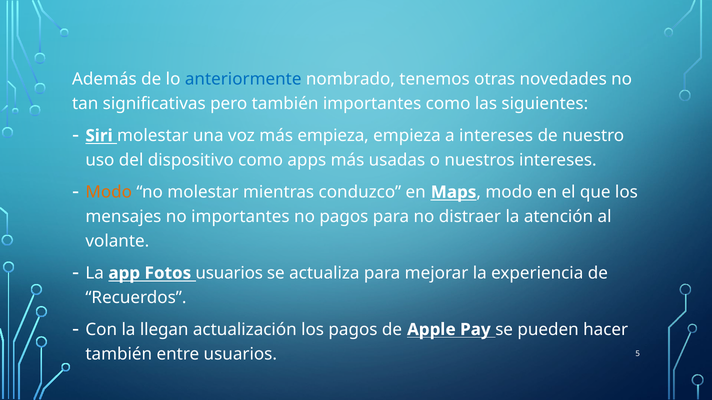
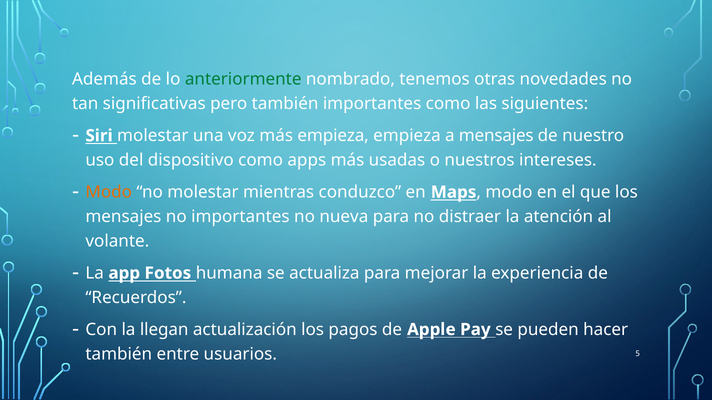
anteriormente colour: blue -> green
a intereses: intereses -> mensajes
no pagos: pagos -> nueva
Fotos usuarios: usuarios -> humana
